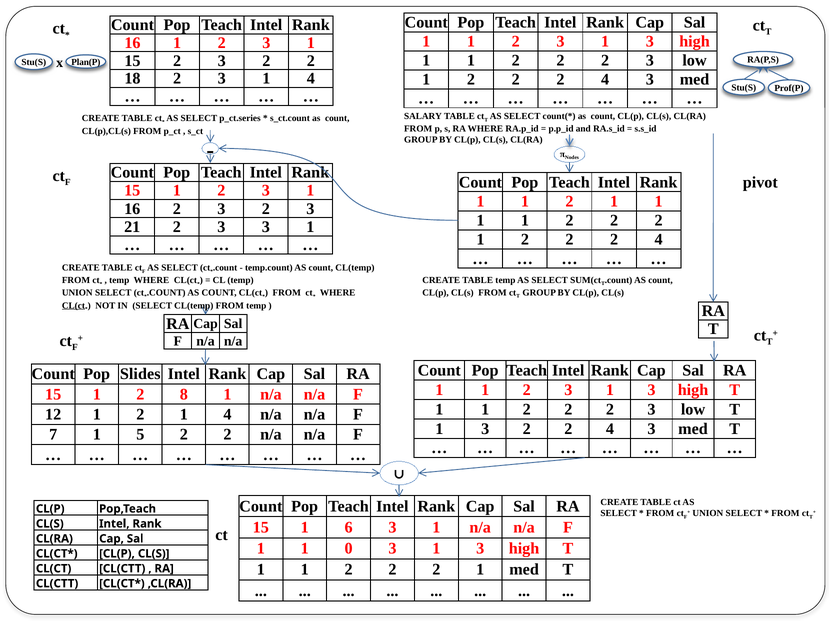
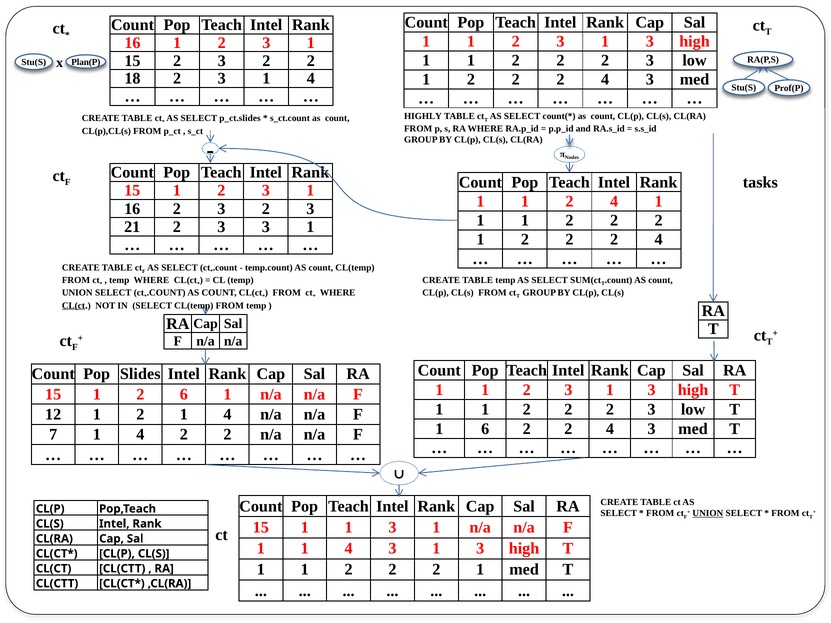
SALARY: SALARY -> HIGHLY
p_ct.series: p_ct.series -> p_ct.slides
pivot: pivot -> tasks
1 1 2 1: 1 -> 4
2 8: 8 -> 6
3 at (485, 429): 3 -> 6
7 1 5: 5 -> 4
UNION at (708, 513) underline: none -> present
15 1 6: 6 -> 1
1 1 0: 0 -> 4
